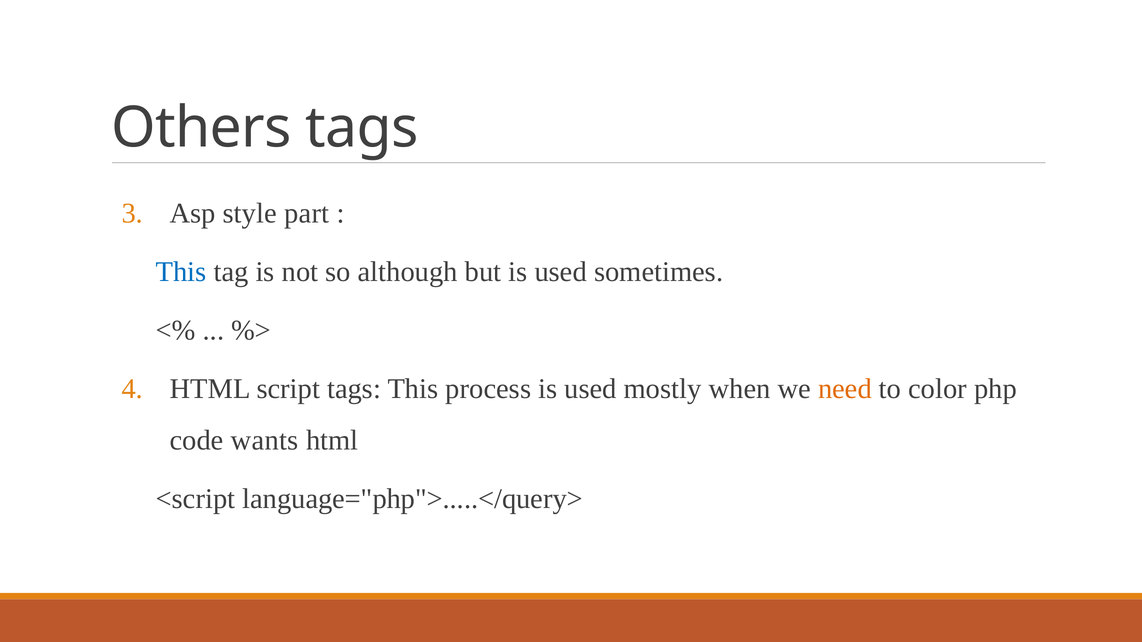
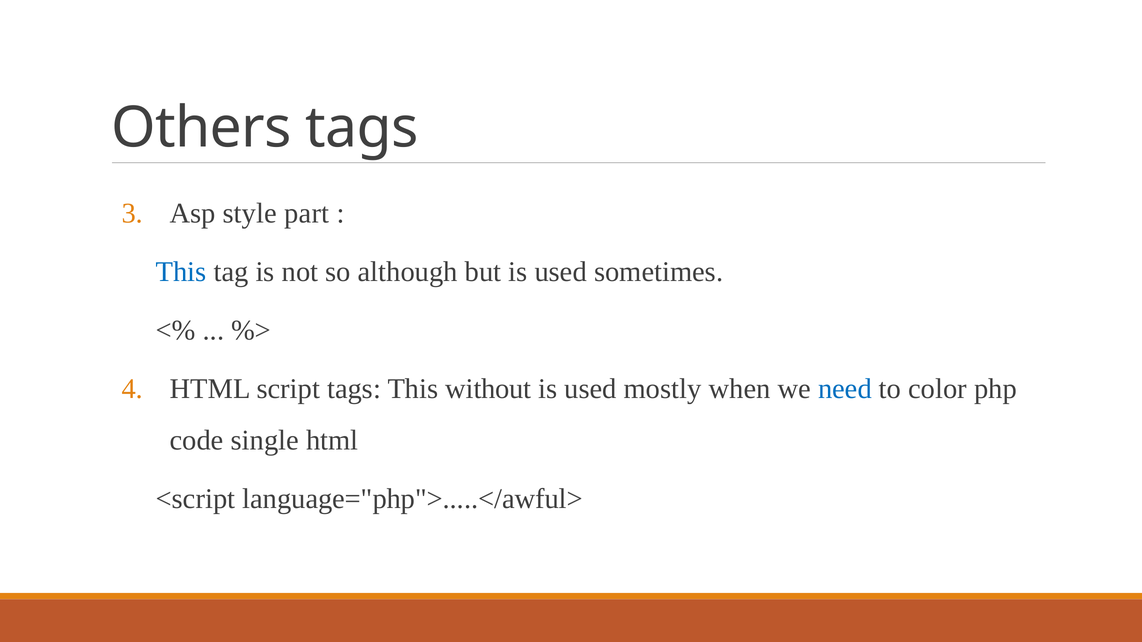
process: process -> without
need colour: orange -> blue
wants: wants -> single
language="php">.....</query>: language="php">.....</query> -> language="php">.....</awful>
